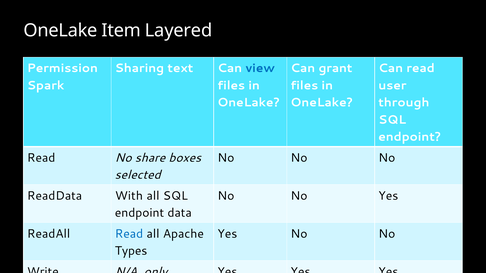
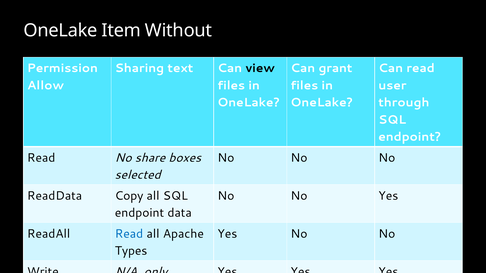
Layered: Layered -> Without
view colour: blue -> black
Spark: Spark -> Allow
With: With -> Copy
